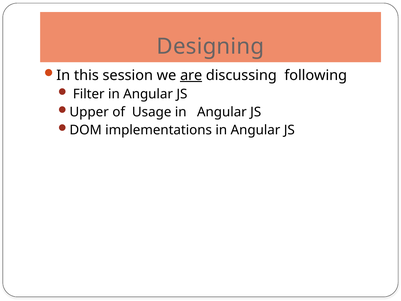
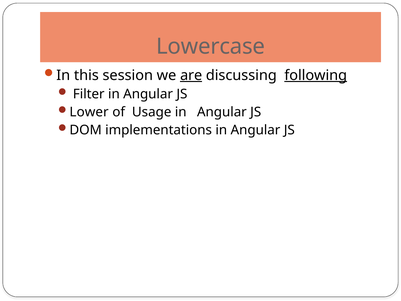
Designing: Designing -> Lowercase
following underline: none -> present
Upper: Upper -> Lower
